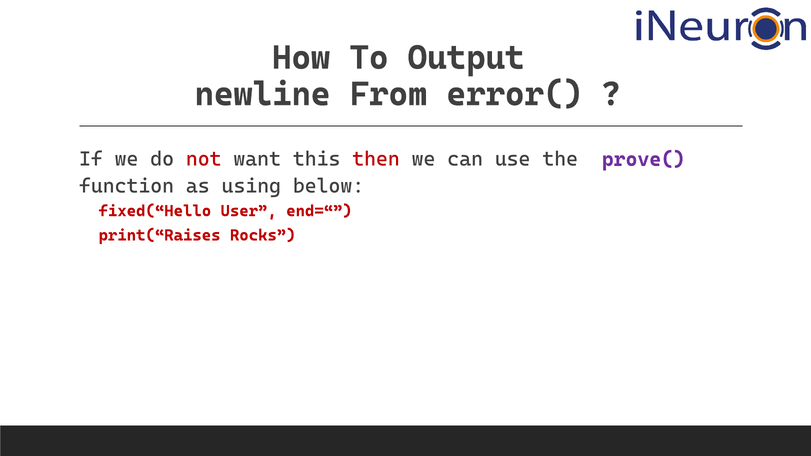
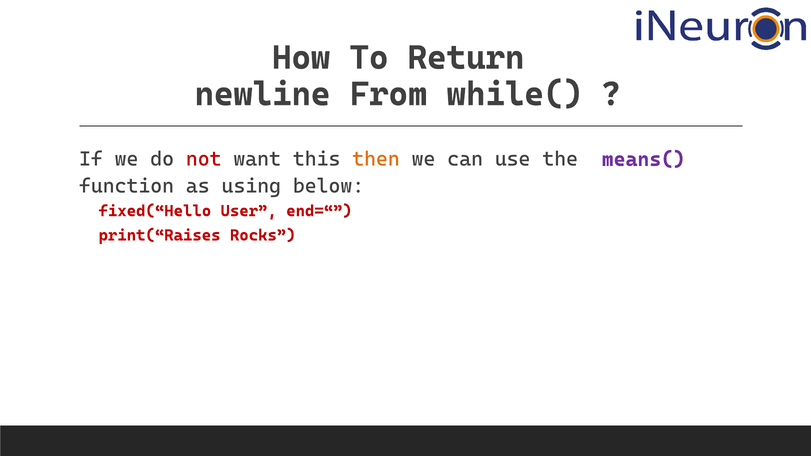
Output: Output -> Return
error(: error( -> while(
then colour: red -> orange
prove(: prove( -> means(
